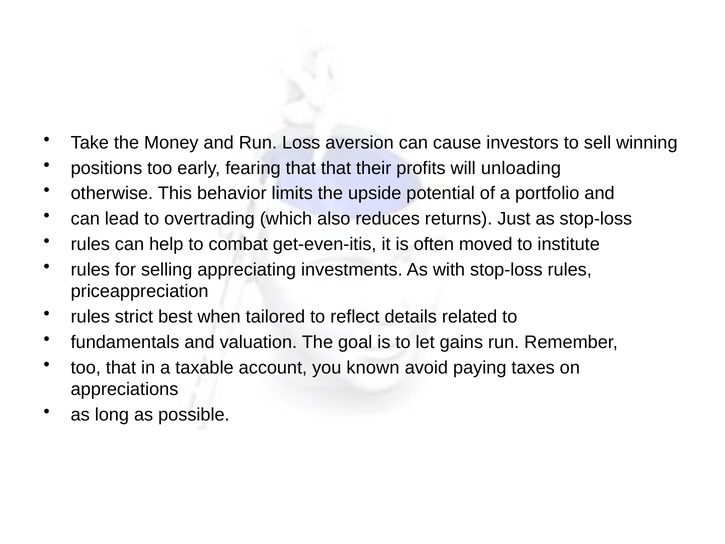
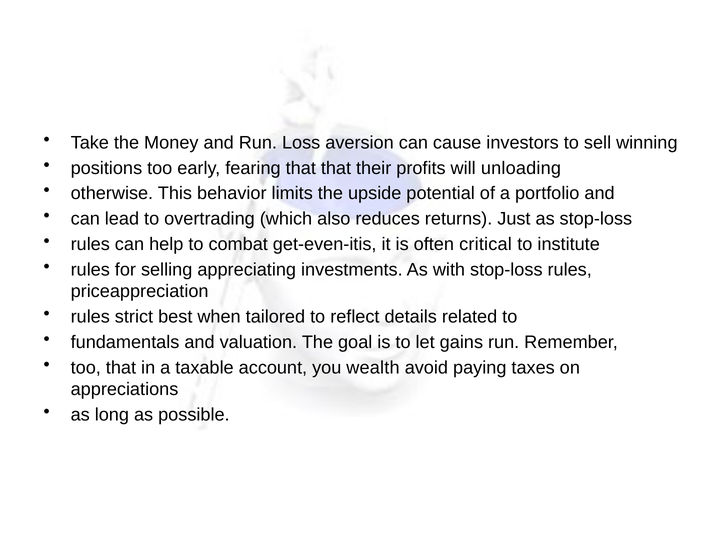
moved: moved -> critical
known: known -> wealth
